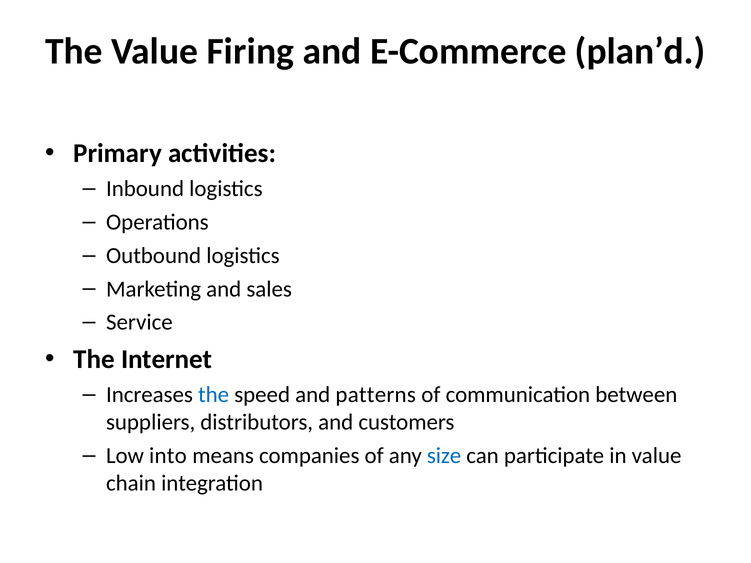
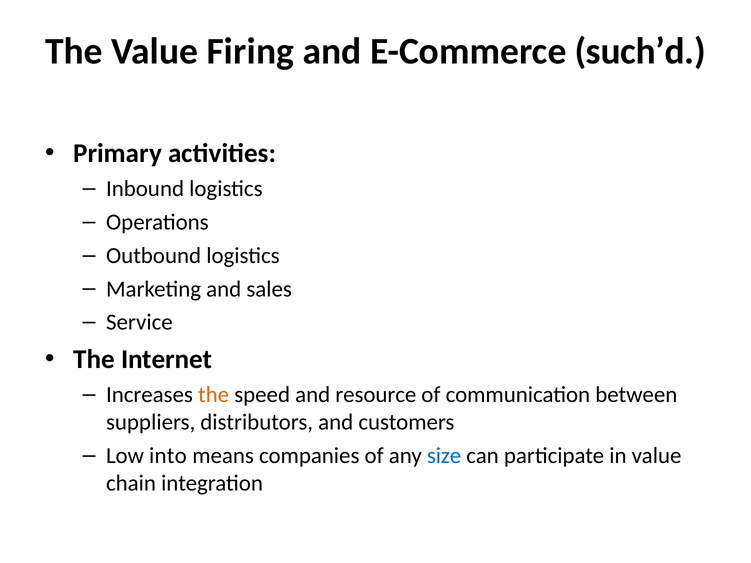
plan’d: plan’d -> such’d
the at (214, 395) colour: blue -> orange
patterns: patterns -> resource
